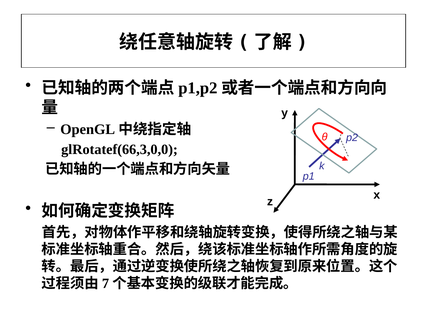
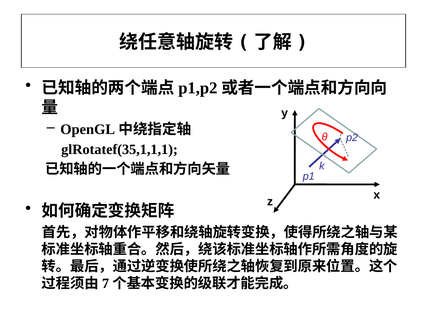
glRotatef(66,3,0,0: glRotatef(66,3,0,0 -> glRotatef(35,1,1,1
